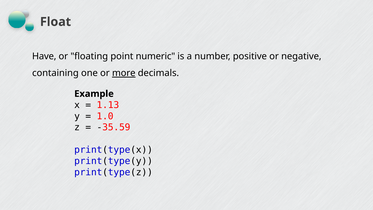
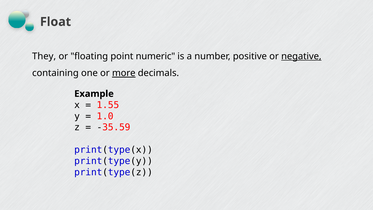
Have: Have -> They
negative underline: none -> present
1.13: 1.13 -> 1.55
